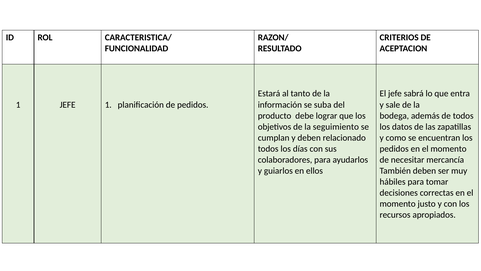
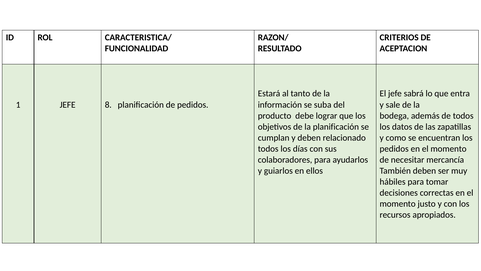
JEFE 1: 1 -> 8
la seguimiento: seguimiento -> planificación
